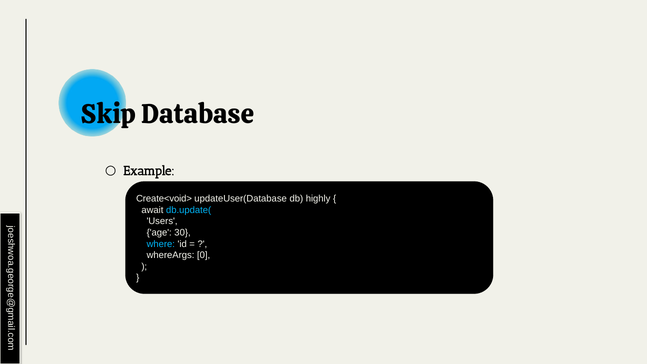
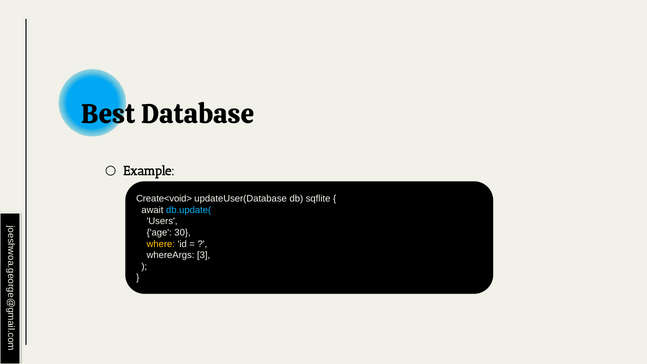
Skip: Skip -> Best
highly: highly -> sqflite
where colour: light blue -> yellow
0: 0 -> 3
